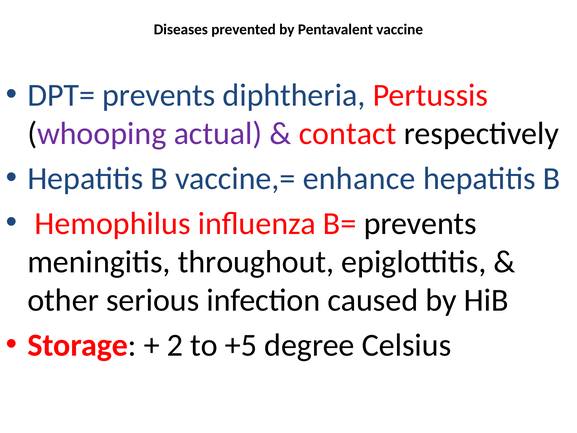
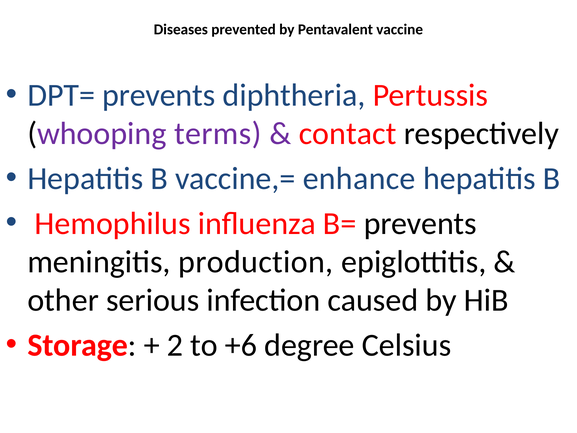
actual: actual -> terms
throughout: throughout -> production
+5: +5 -> +6
